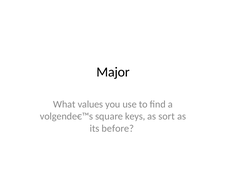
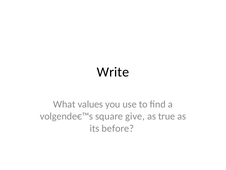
Major: Major -> Write
keys: keys -> give
sort: sort -> true
